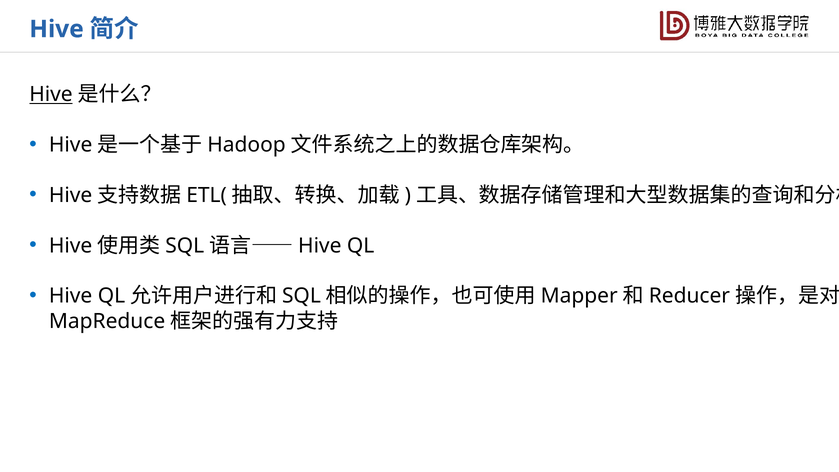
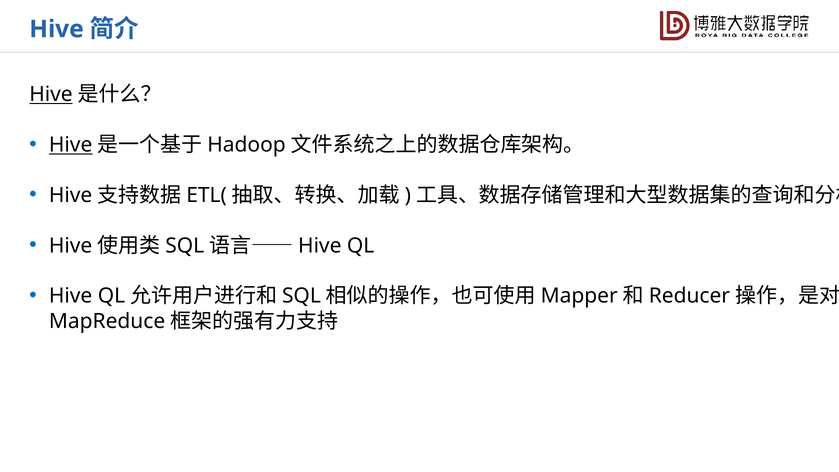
Hive at (71, 145) underline: none -> present
